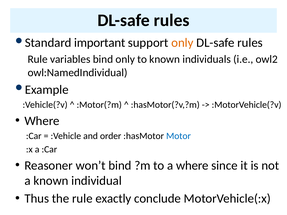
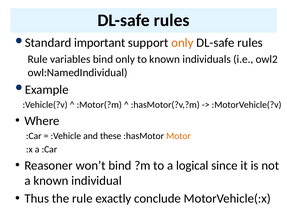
order: order -> these
Motor colour: blue -> orange
a where: where -> logical
